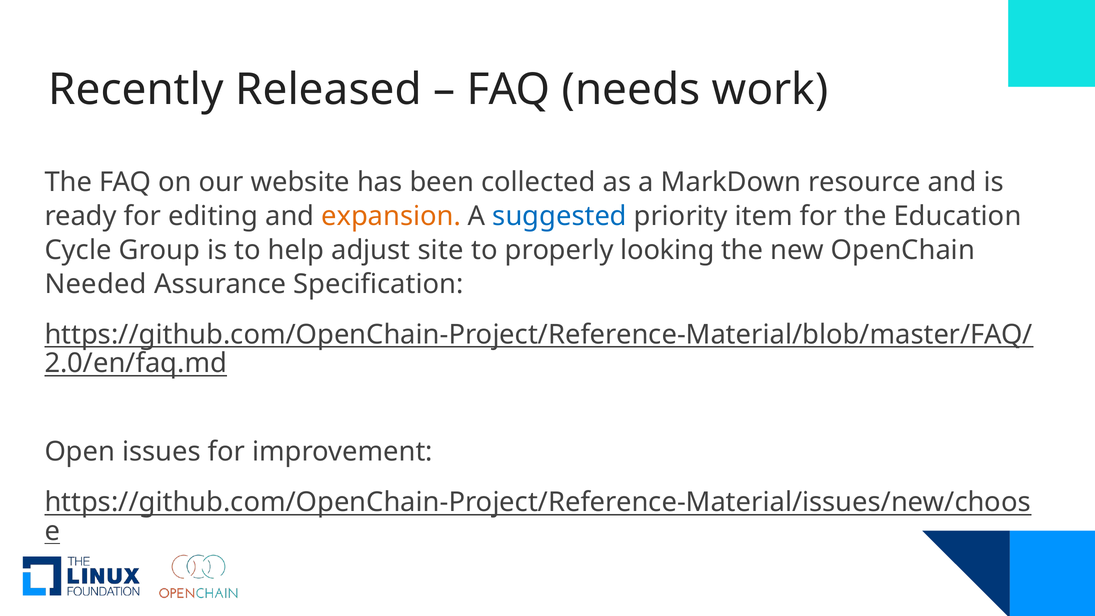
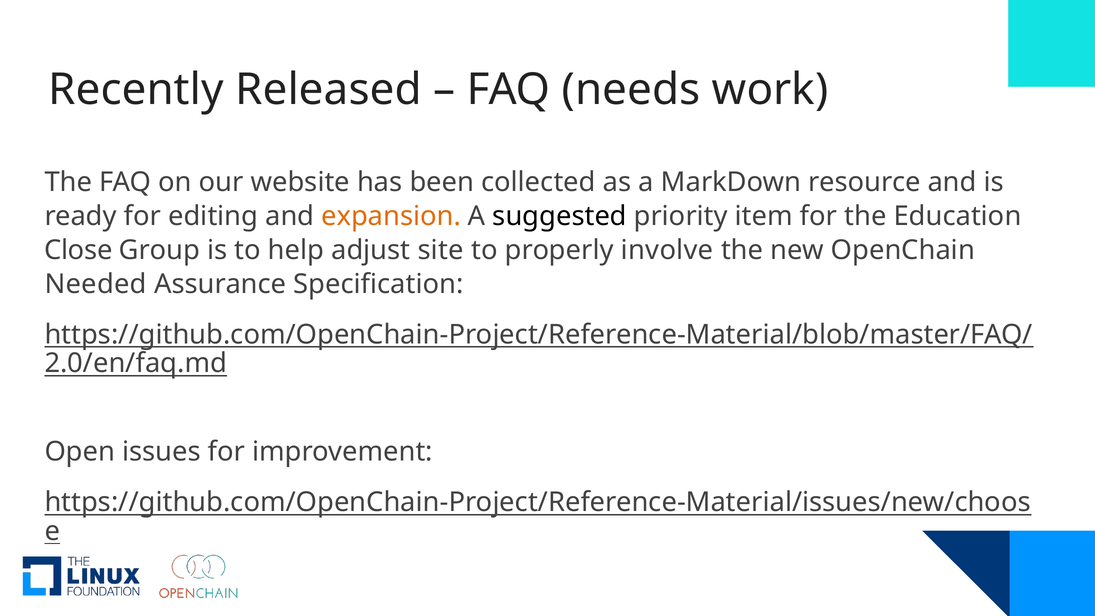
suggested colour: blue -> black
Cycle: Cycle -> Close
looking: looking -> involve
